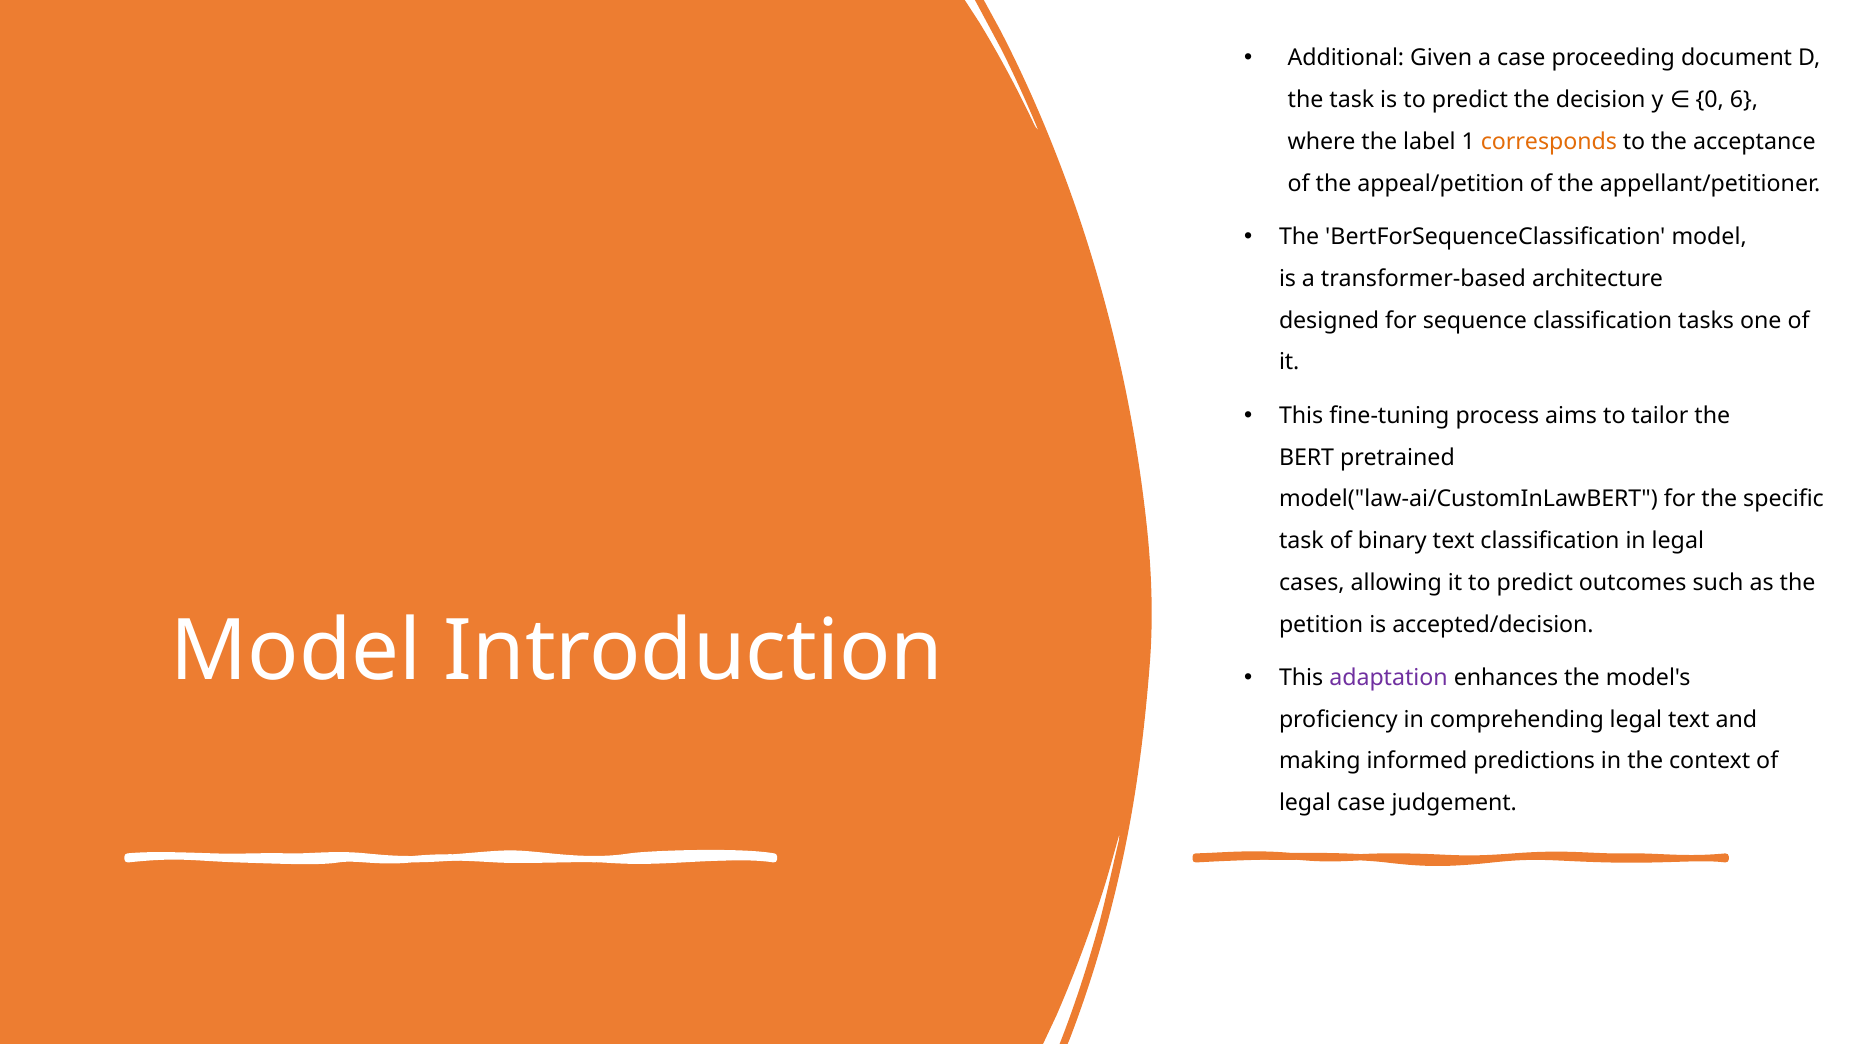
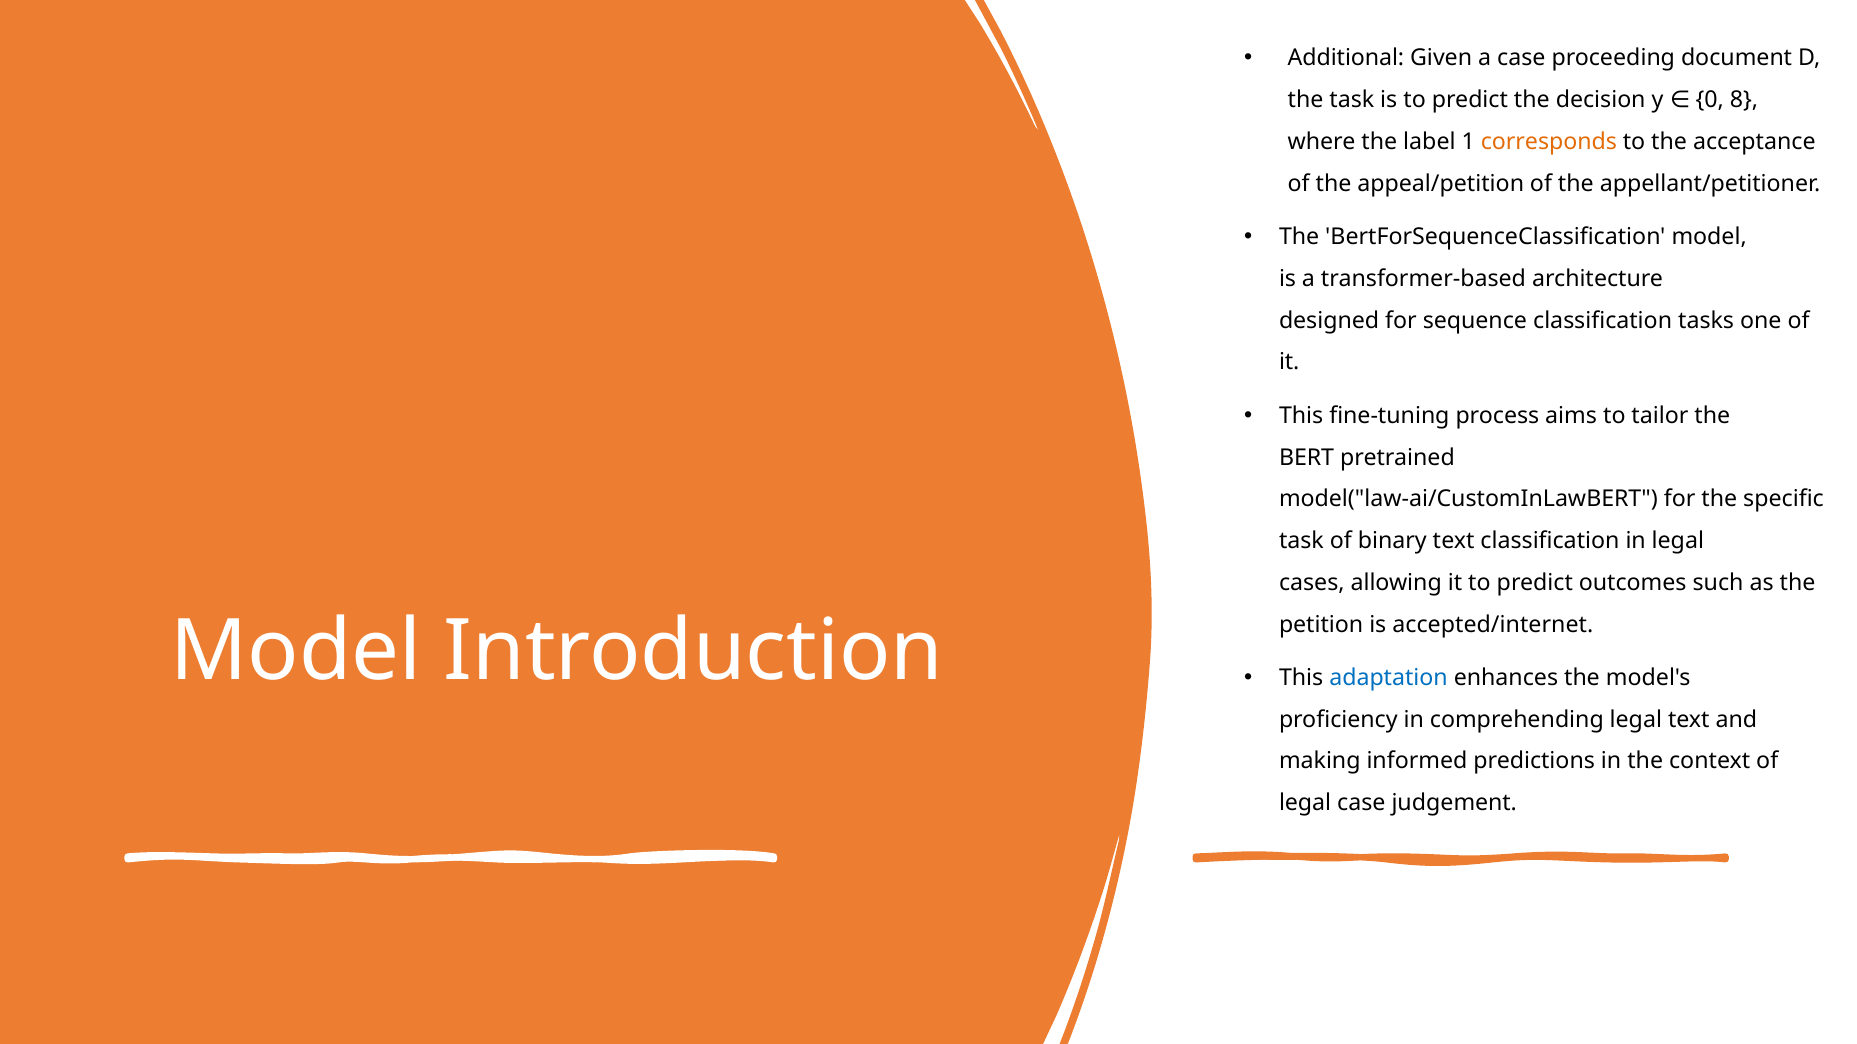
6: 6 -> 8
accepted/decision: accepted/decision -> accepted/internet
adaptation colour: purple -> blue
